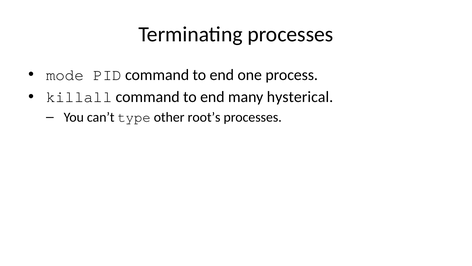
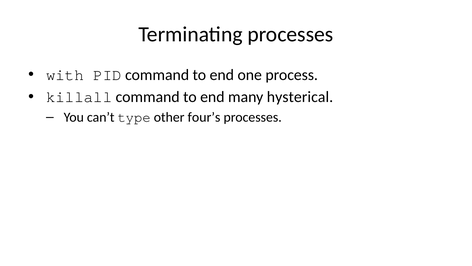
mode: mode -> with
root’s: root’s -> four’s
